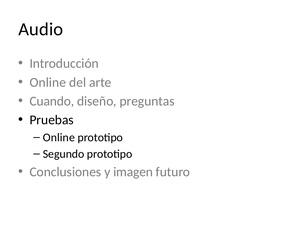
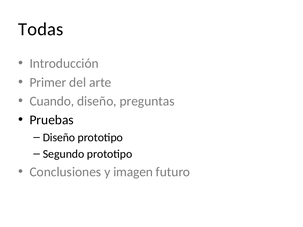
Audio: Audio -> Todas
Online at (48, 82): Online -> Primer
Online at (59, 138): Online -> Diseño
